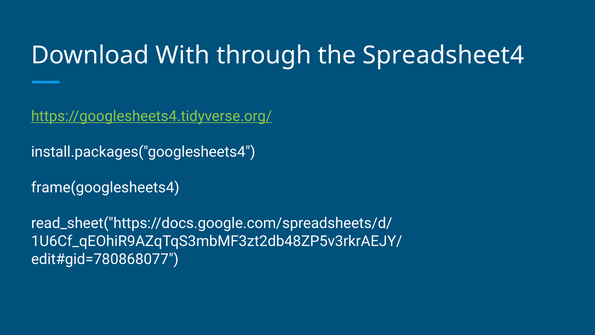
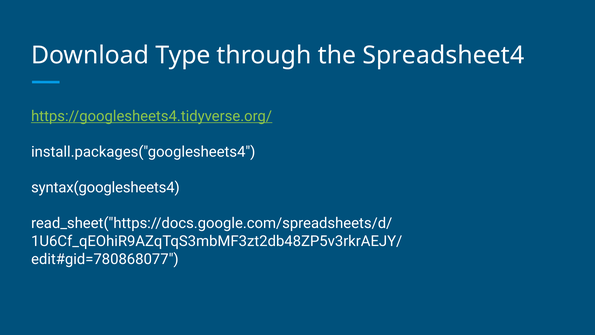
With: With -> Type
frame(googlesheets4: frame(googlesheets4 -> syntax(googlesheets4
